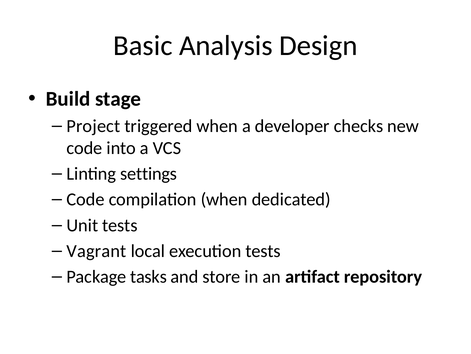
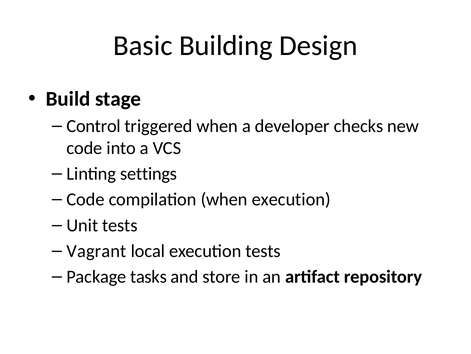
Analysis: Analysis -> Building
Project: Project -> Control
when dedicated: dedicated -> execution
